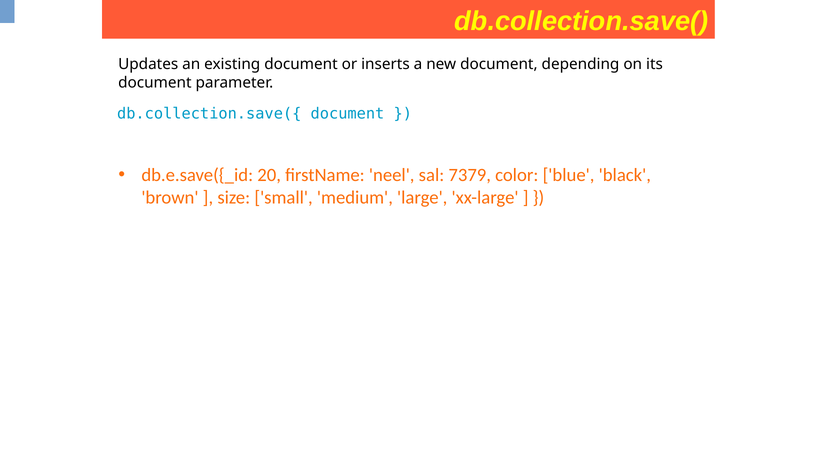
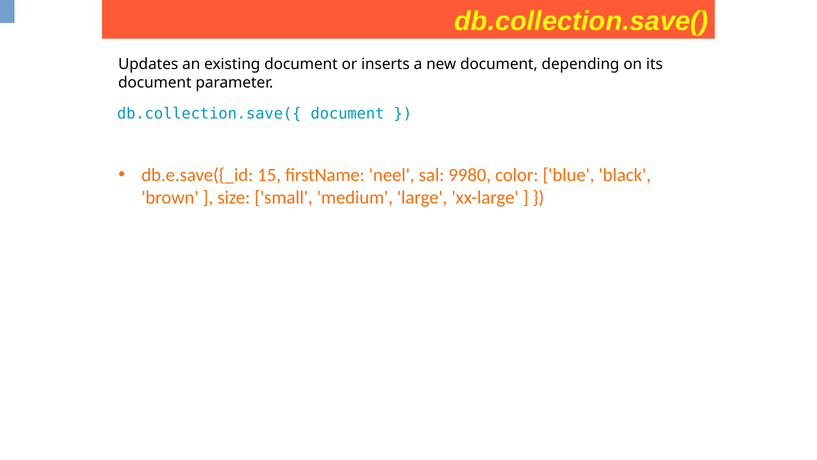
20: 20 -> 15
7379: 7379 -> 9980
